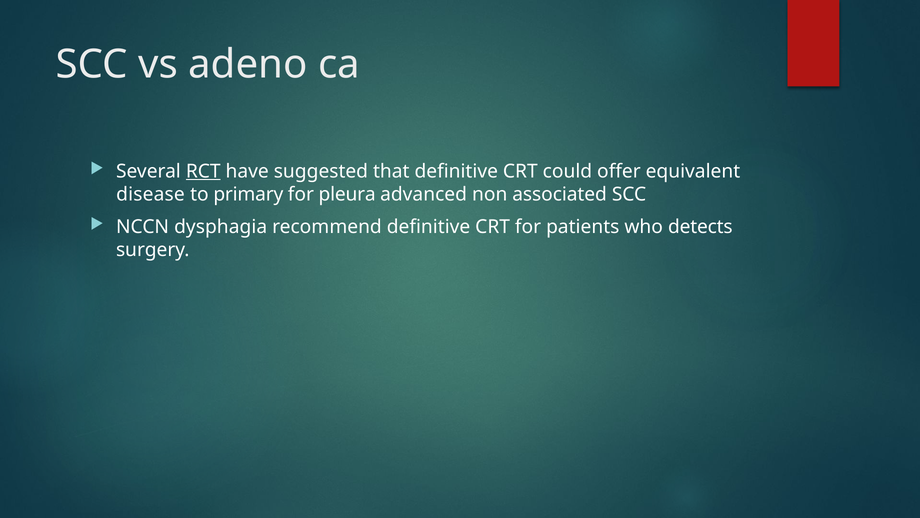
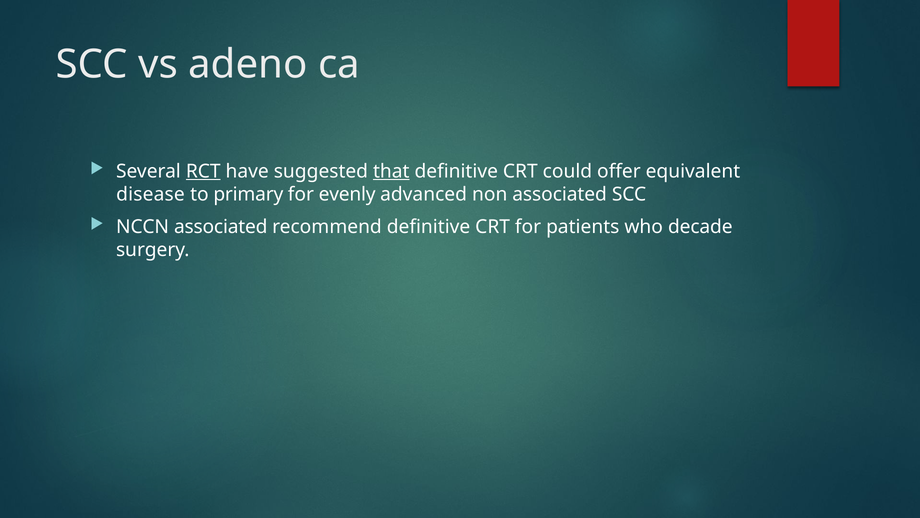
that underline: none -> present
pleura: pleura -> evenly
NCCN dysphagia: dysphagia -> associated
detects: detects -> decade
